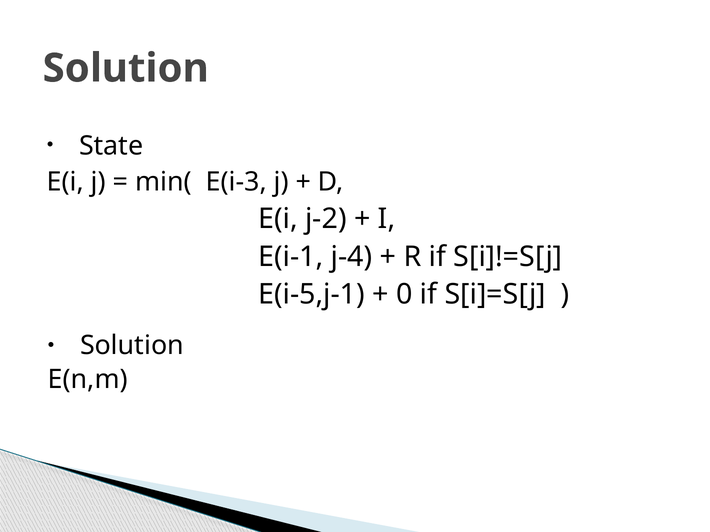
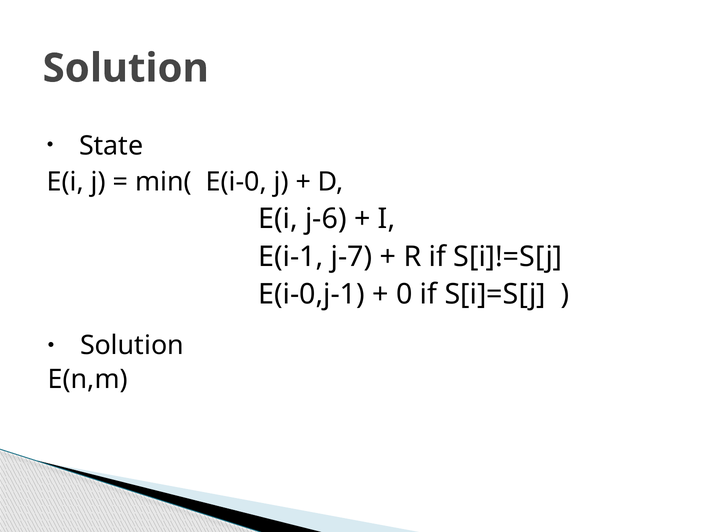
E(i-3: E(i-3 -> E(i-0
j-2: j-2 -> j-6
j-4: j-4 -> j-7
E(i-5,j-1: E(i-5,j-1 -> E(i-0,j-1
